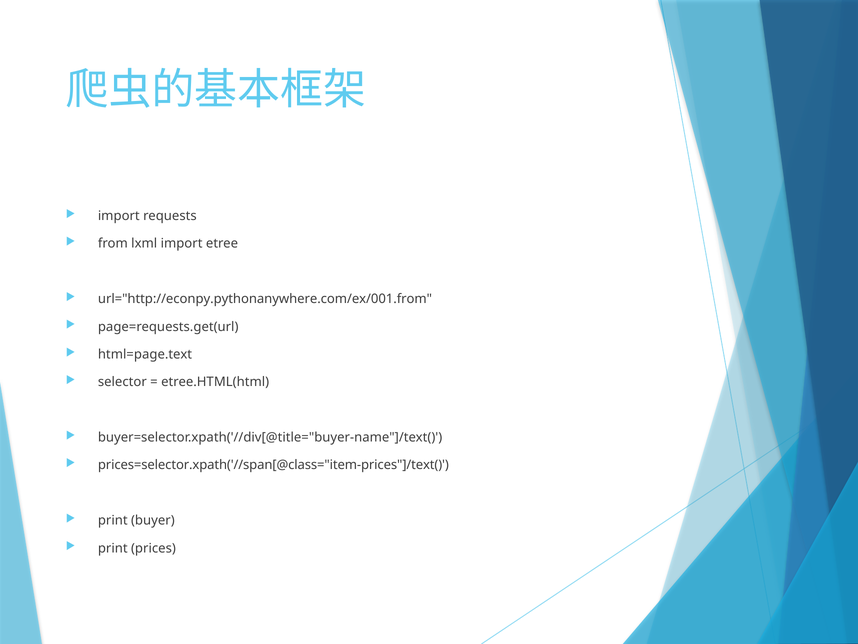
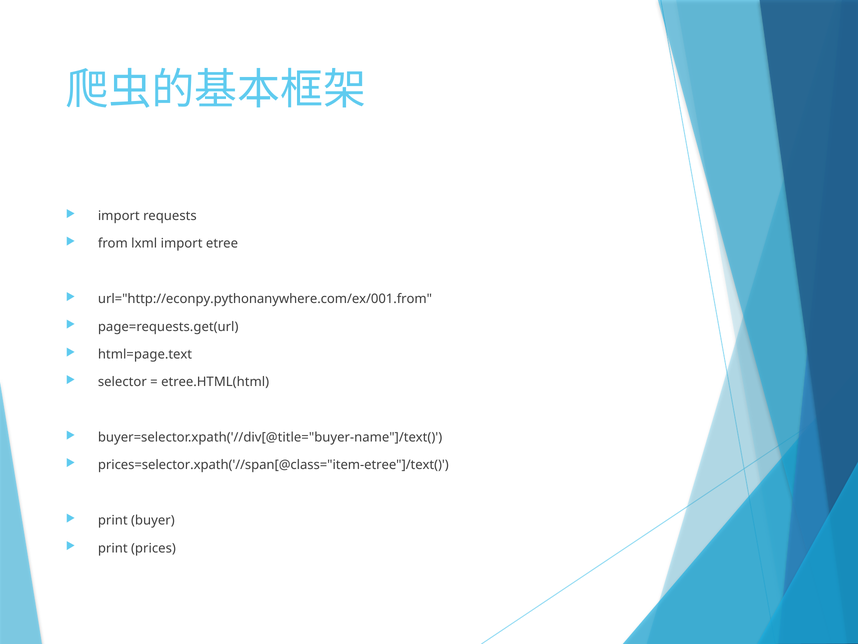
prices=selector.xpath('//span[@class="item-prices"]/text(: prices=selector.xpath('//span[@class="item-prices"]/text( -> prices=selector.xpath('//span[@class="item-etree"]/text(
